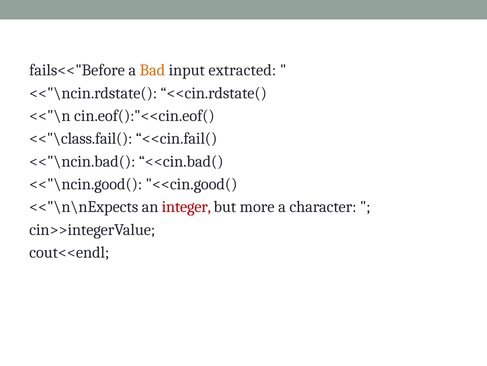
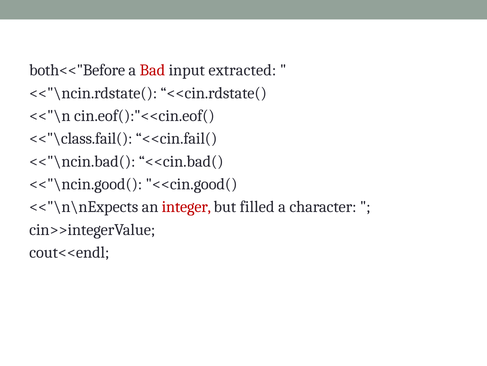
fails<<"Before: fails<<"Before -> both<<"Before
Bad colour: orange -> red
more: more -> filled
